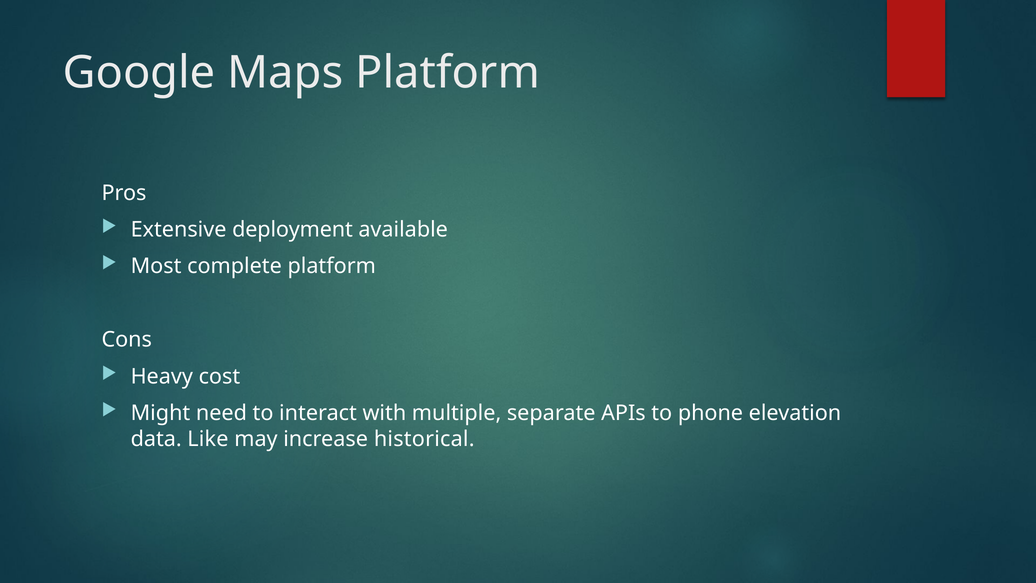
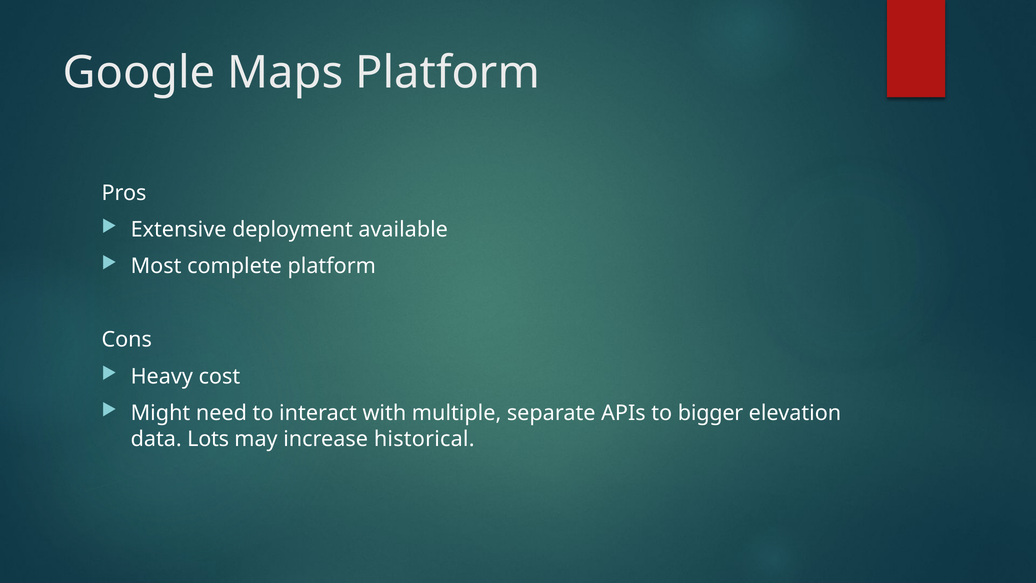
phone: phone -> bigger
Like: Like -> Lots
